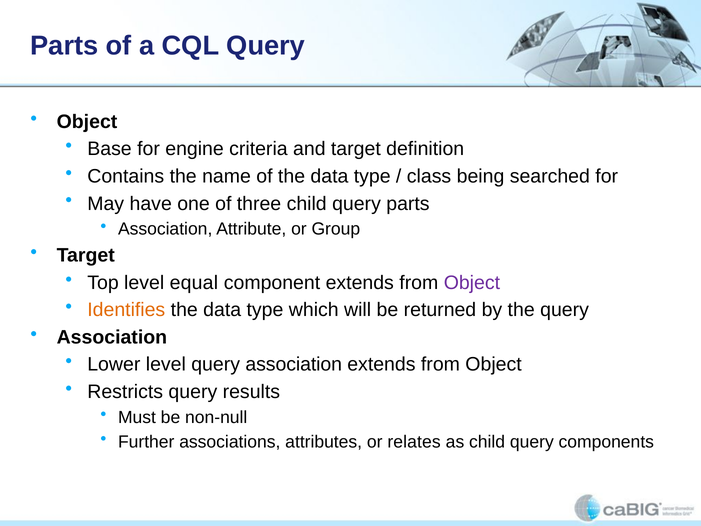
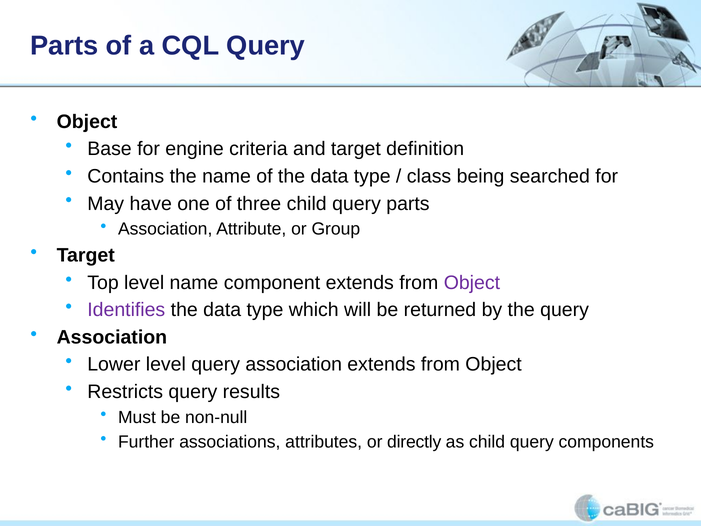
level equal: equal -> name
Identifies colour: orange -> purple
relates: relates -> directly
